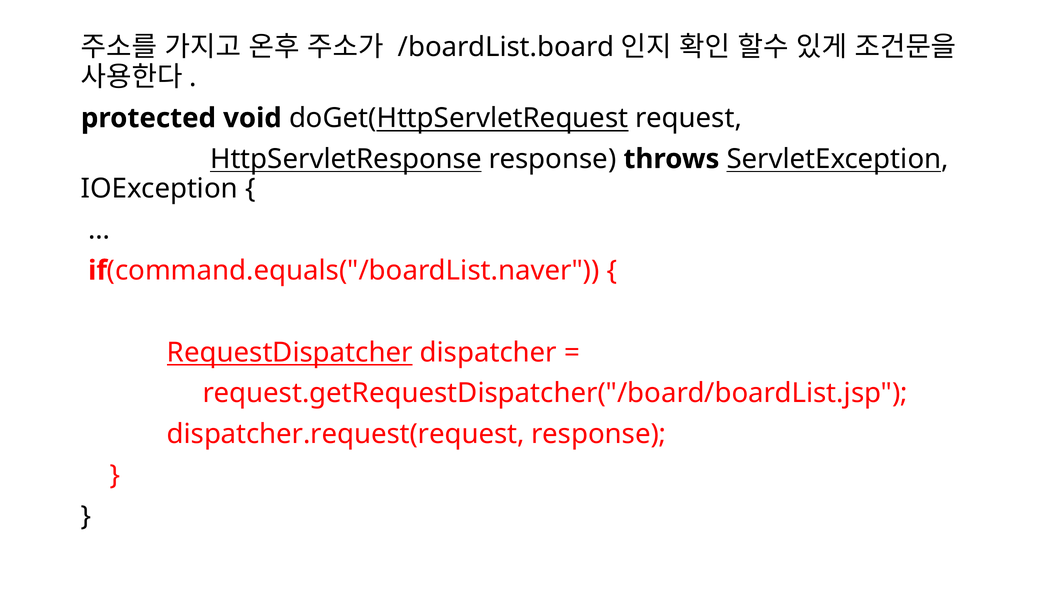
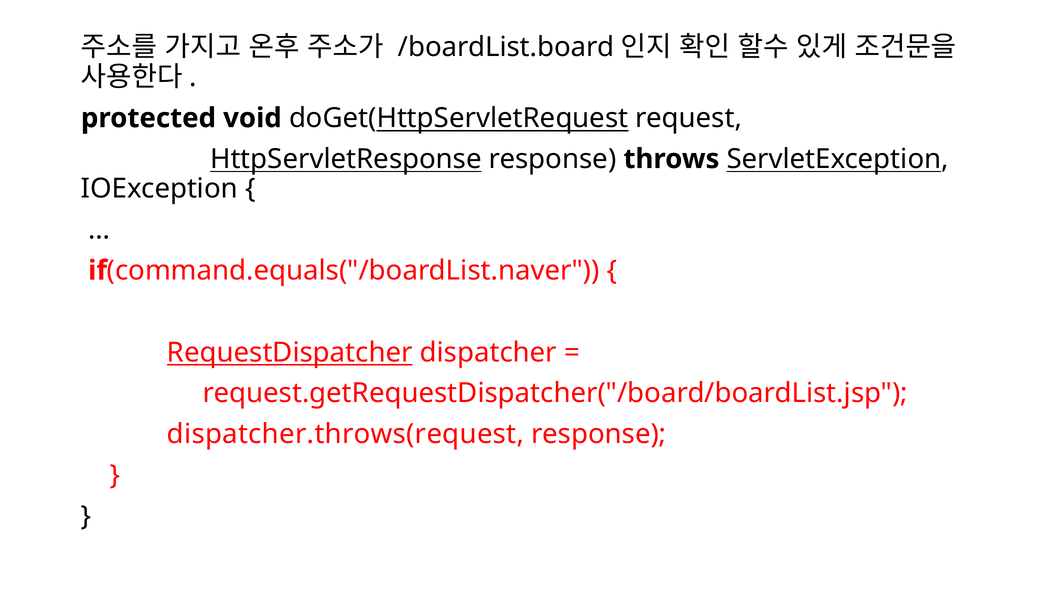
dispatcher.request(request: dispatcher.request(request -> dispatcher.throws(request
